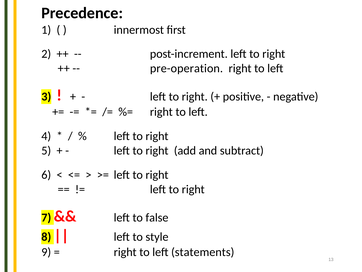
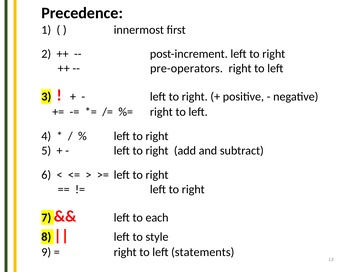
pre-operation: pre-operation -> pre-operators
false: false -> each
